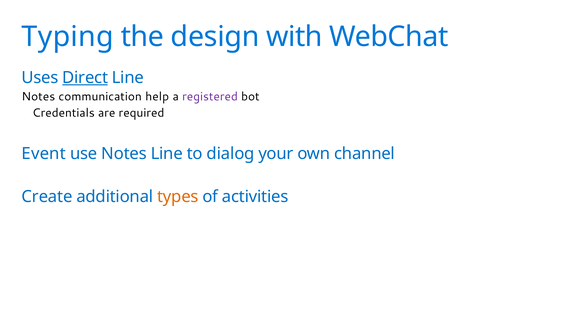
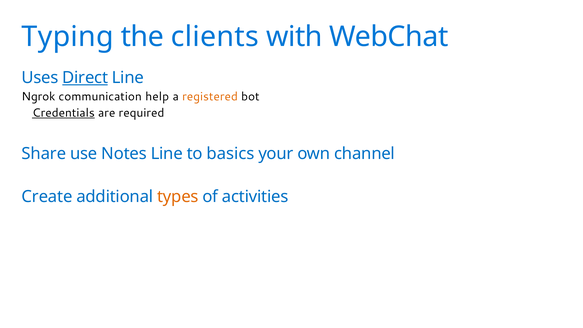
design: design -> clients
Notes at (38, 97): Notes -> Ngrok
registered colour: purple -> orange
Credentials underline: none -> present
Event: Event -> Share
dialog: dialog -> basics
